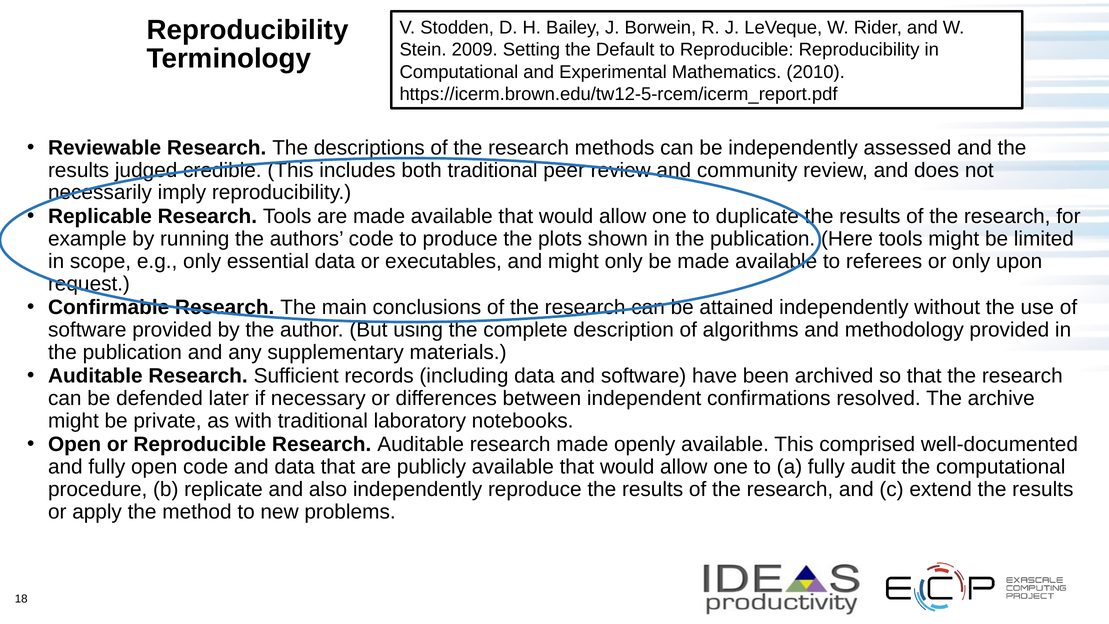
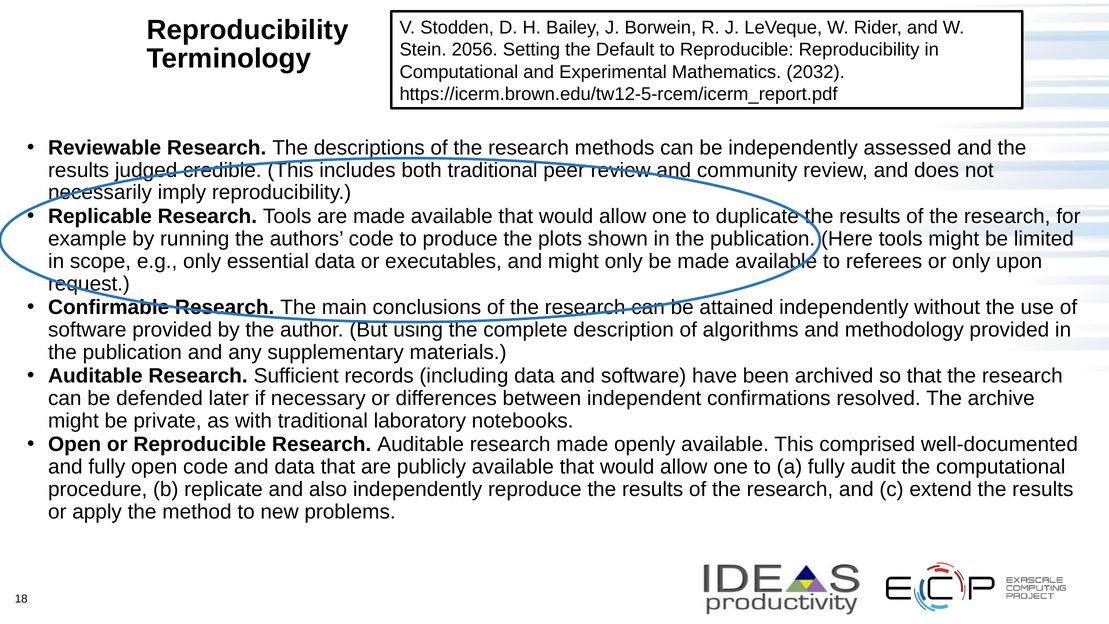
2009: 2009 -> 2056
2010: 2010 -> 2032
